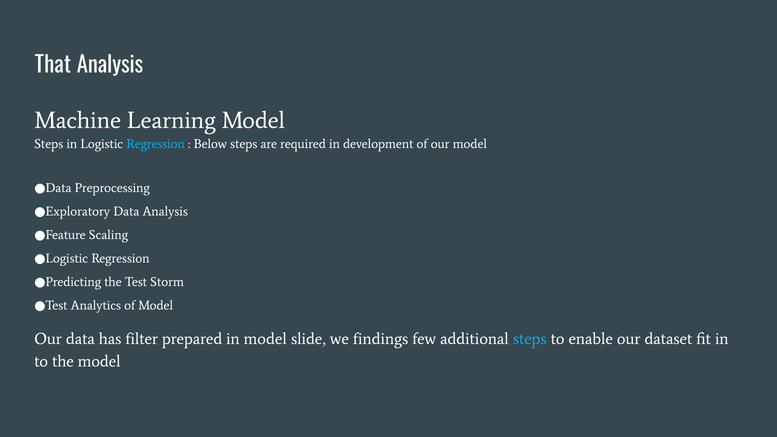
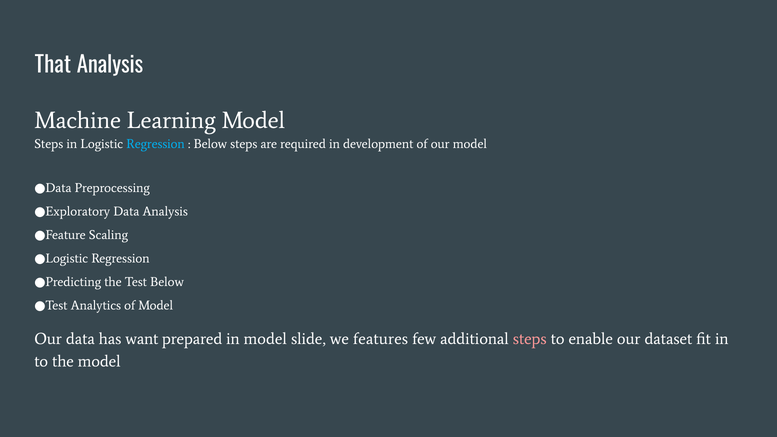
Test Storm: Storm -> Below
filter: filter -> want
findings: findings -> features
steps at (530, 339) colour: light blue -> pink
